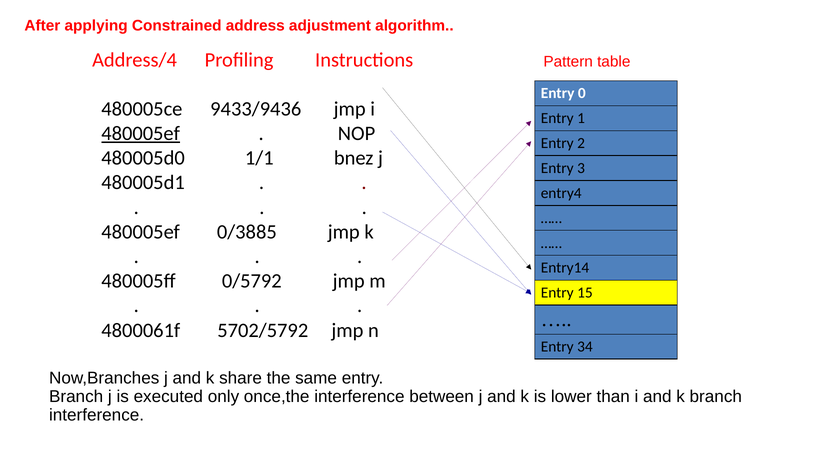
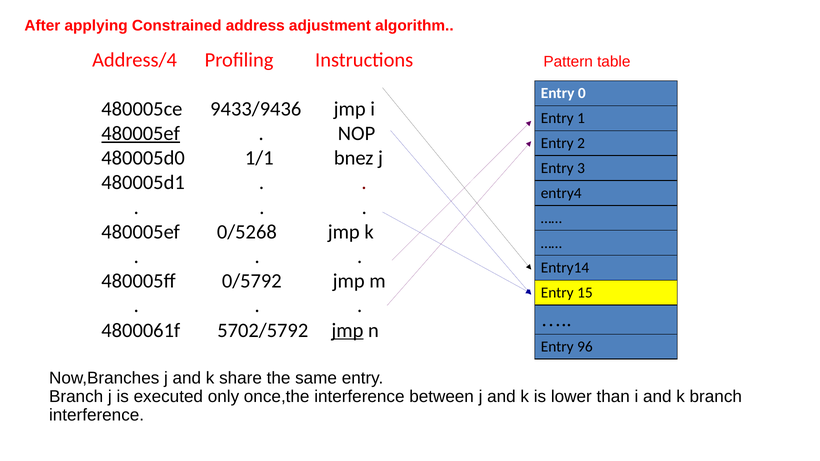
0/3885: 0/3885 -> 0/5268
jmp at (347, 330) underline: none -> present
34: 34 -> 96
